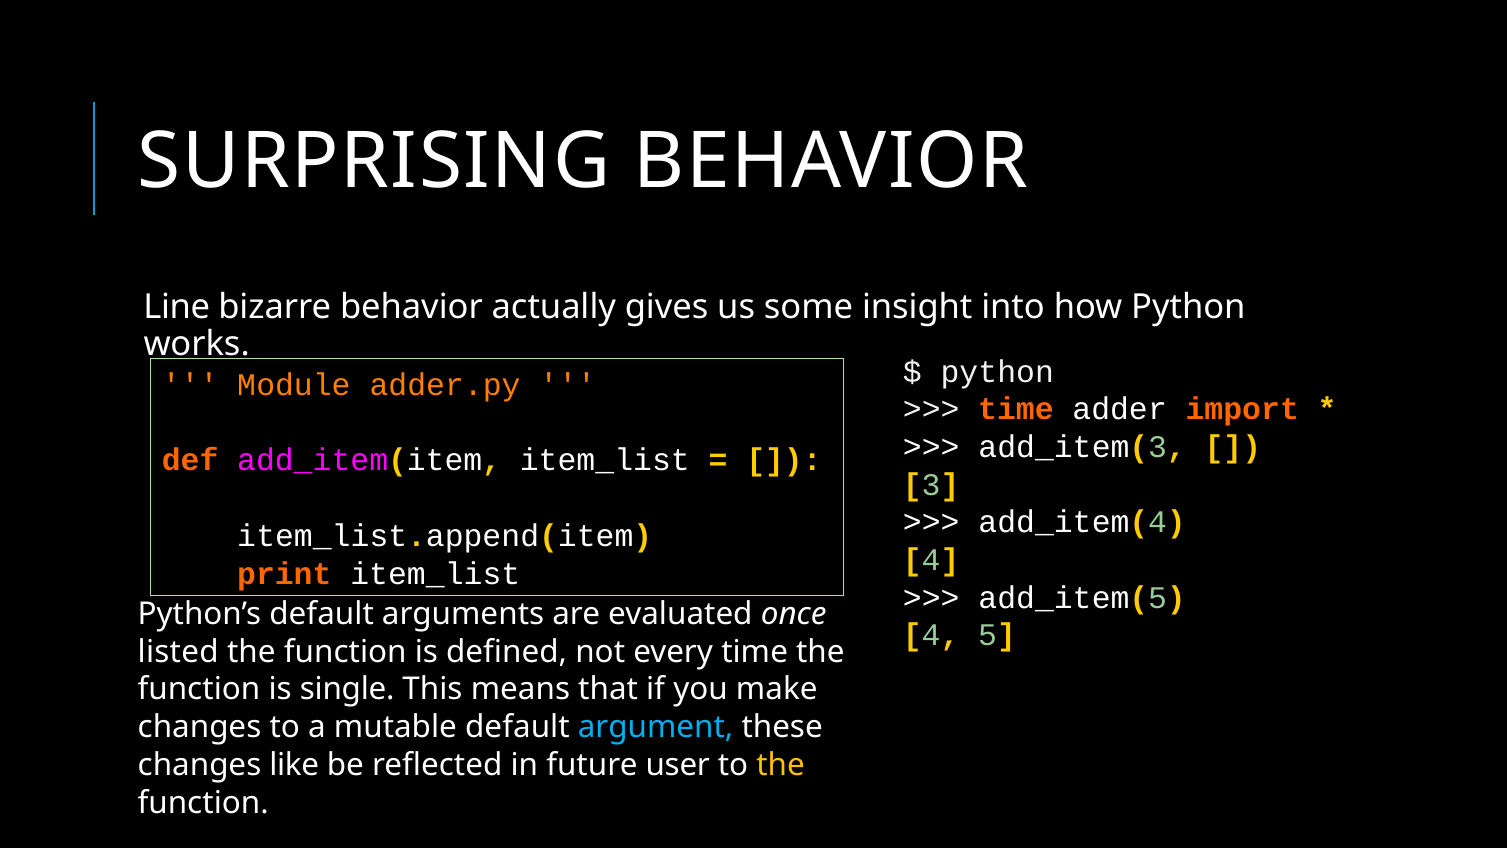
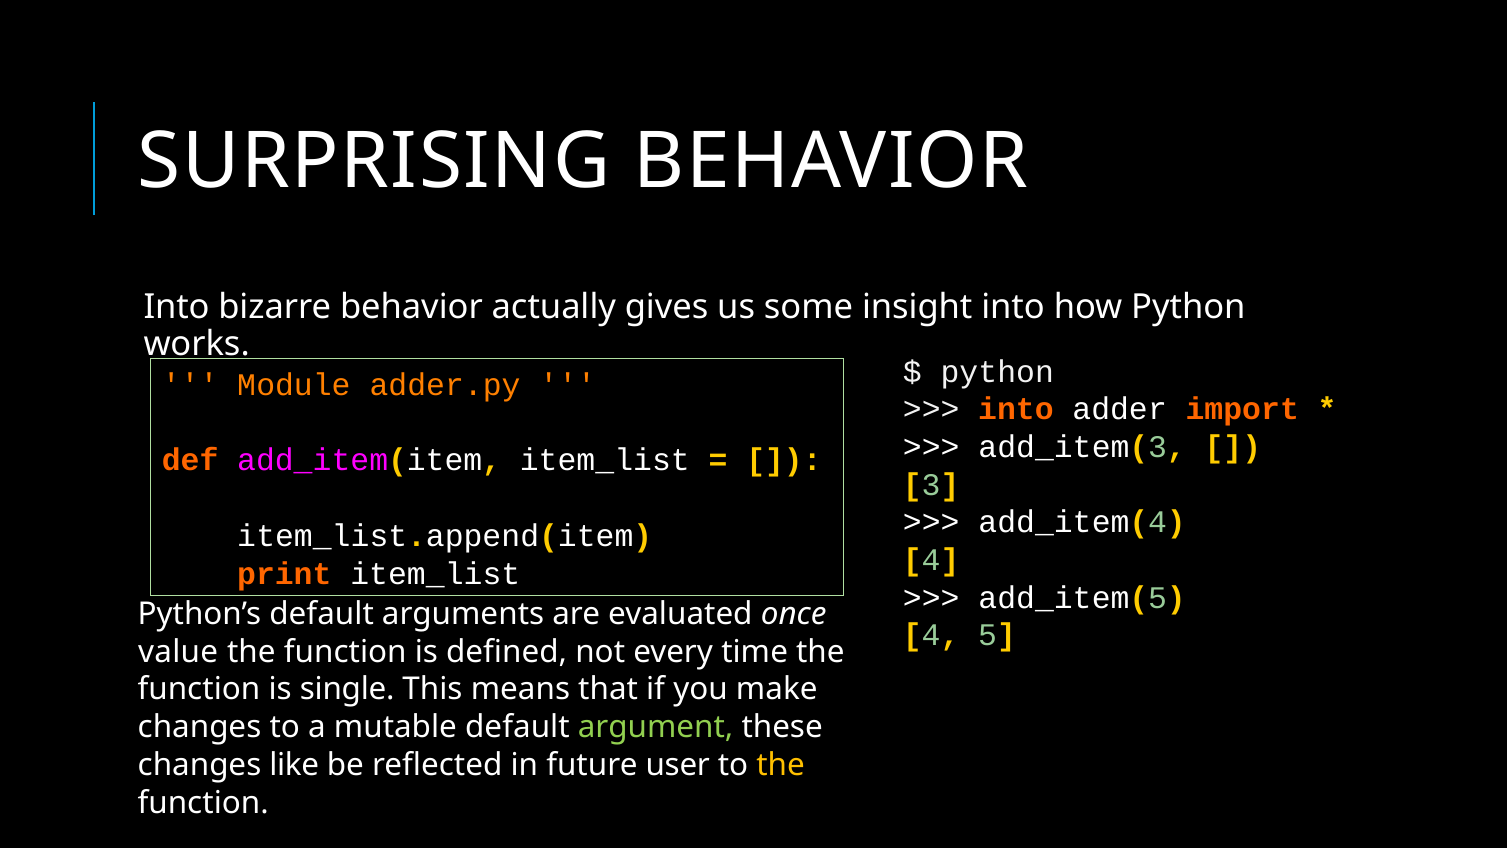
Line at (177, 307): Line -> Into
time at (1016, 409): time -> into
listed: listed -> value
argument colour: light blue -> light green
